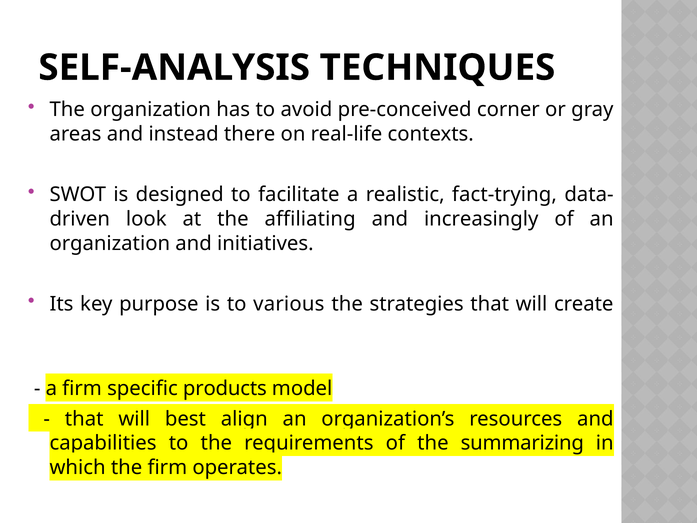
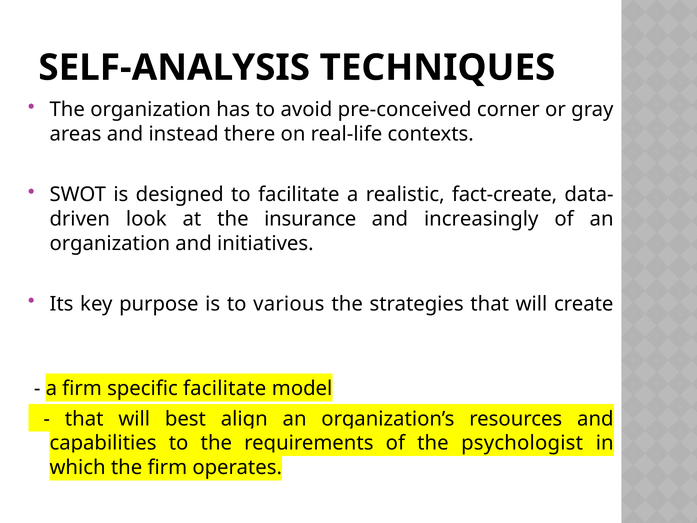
fact-trying: fact-trying -> fact-create
affiliating: affiliating -> insurance
specific products: products -> facilitate
summarizing: summarizing -> psychologist
